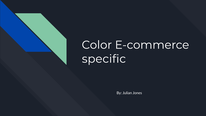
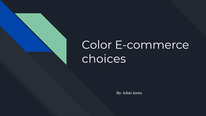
specific: specific -> choices
